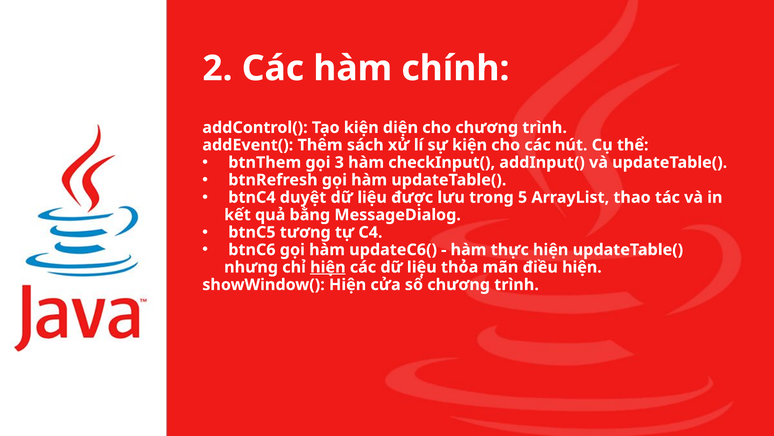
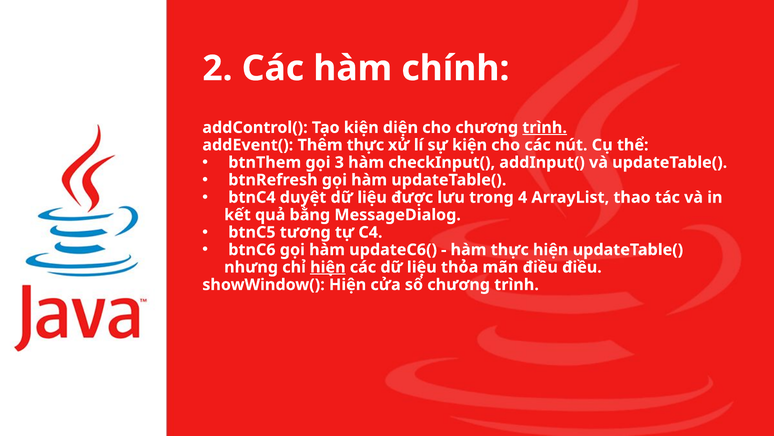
trình at (545, 127) underline: none -> present
Thêm sách: sách -> thực
5: 5 -> 4
điều hiện: hiện -> điều
